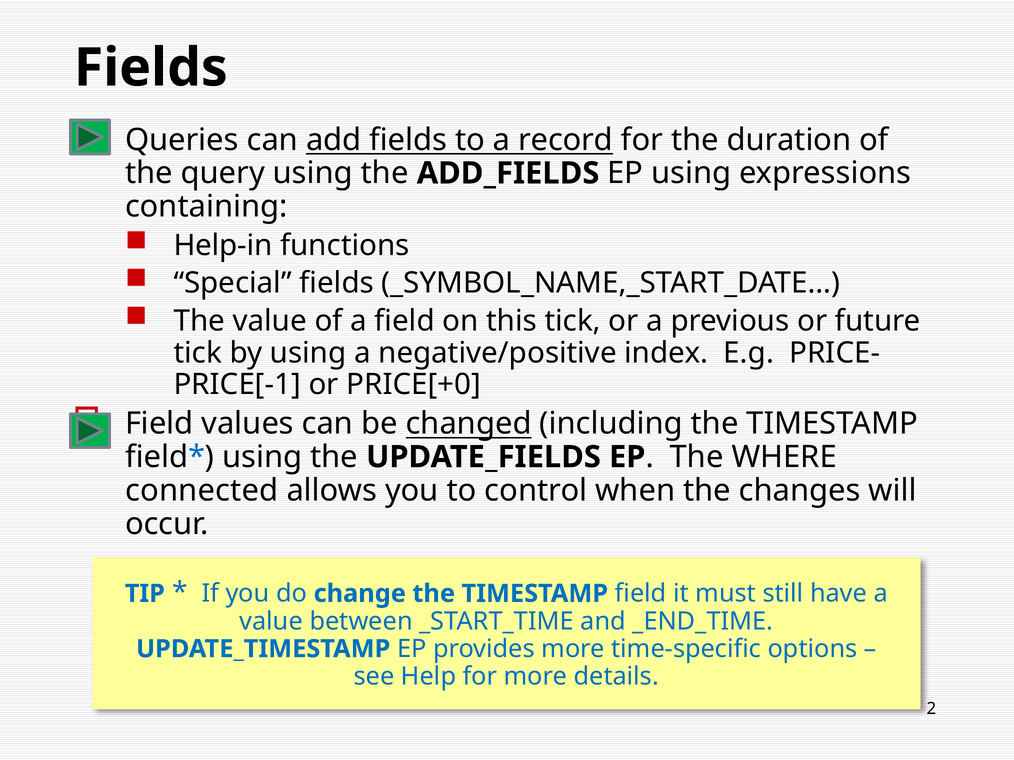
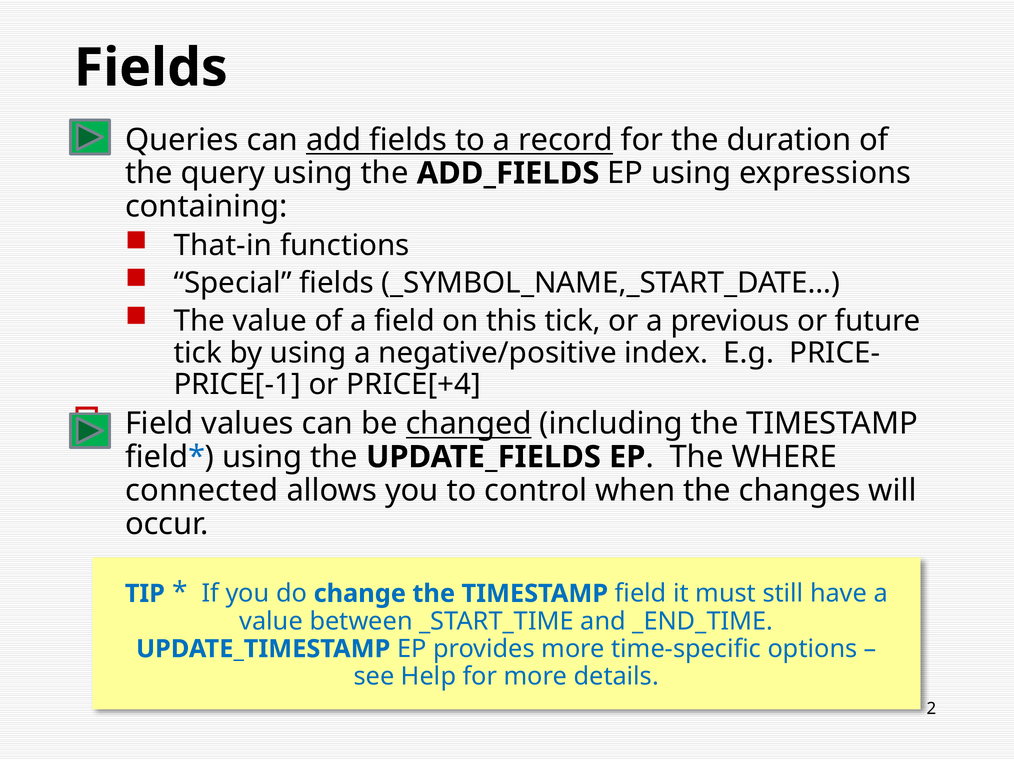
Help-in: Help-in -> That-in
PRICE[+0: PRICE[+0 -> PRICE[+4
